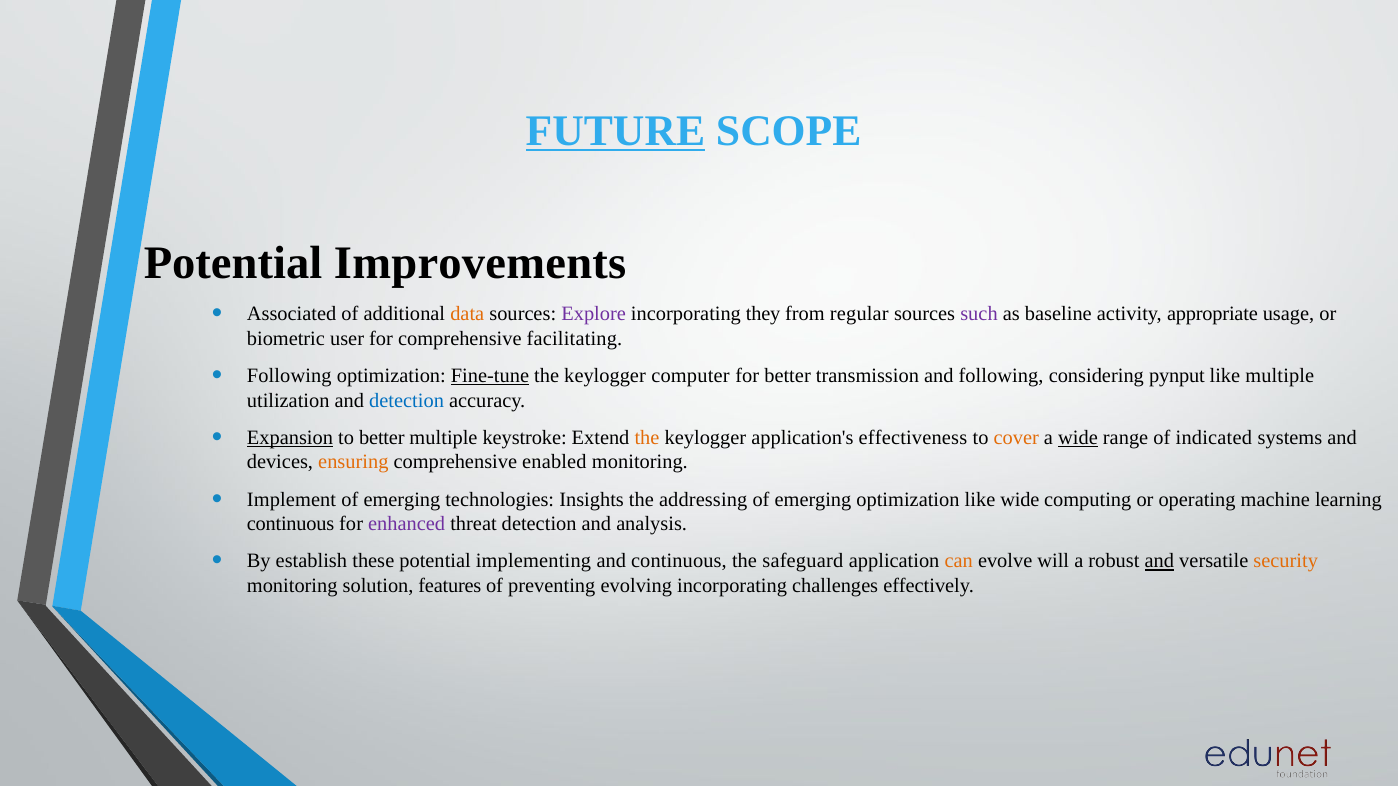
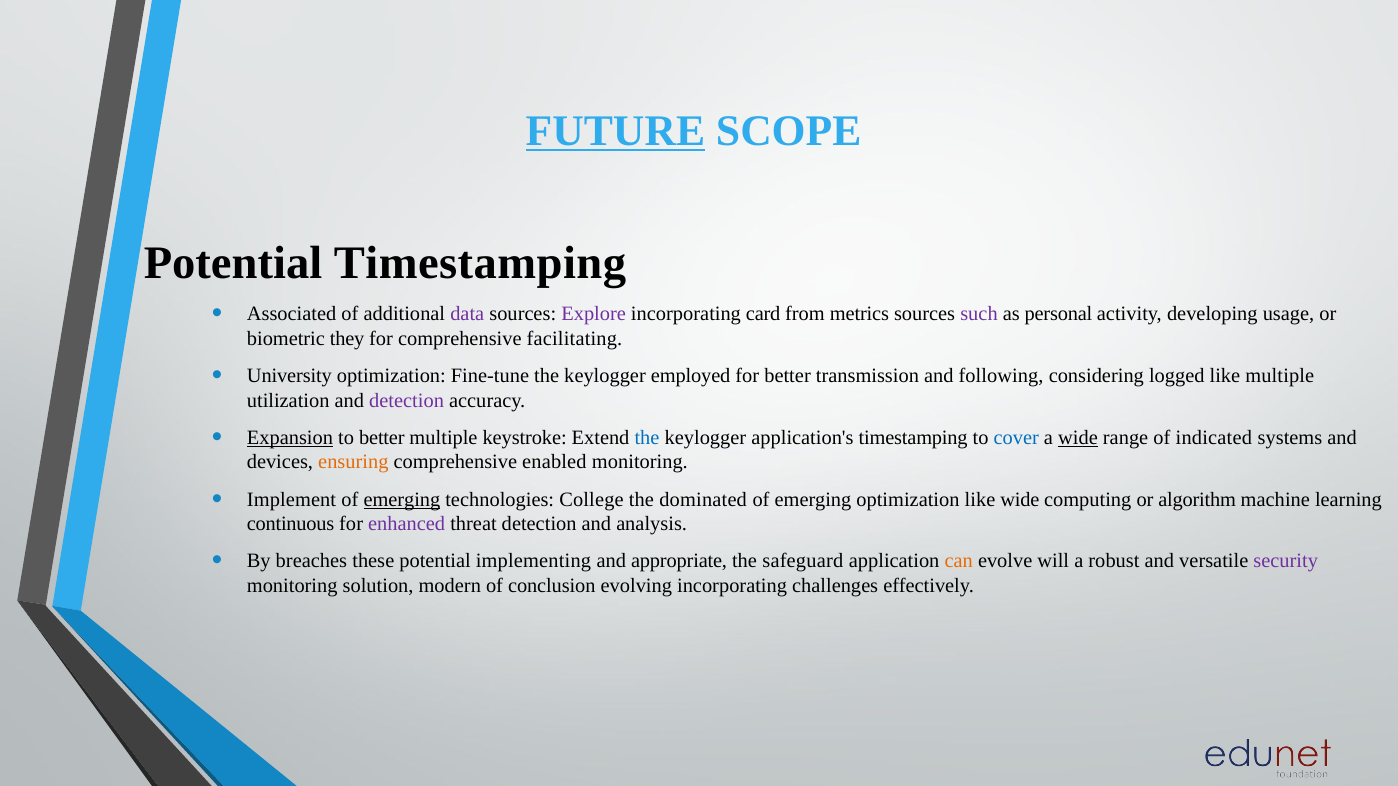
Potential Improvements: Improvements -> Timestamping
data colour: orange -> purple
they: they -> card
regular: regular -> metrics
baseline: baseline -> personal
appropriate: appropriate -> developing
user: user -> they
Following at (289, 376): Following -> University
Fine-tune underline: present -> none
computer: computer -> employed
pynput: pynput -> logged
detection at (407, 400) colour: blue -> purple
the at (647, 438) colour: orange -> blue
application's effectiveness: effectiveness -> timestamping
cover colour: orange -> blue
emerging at (402, 500) underline: none -> present
Insights: Insights -> College
addressing: addressing -> dominated
operating: operating -> algorithm
establish: establish -> breaches
and continuous: continuous -> appropriate
and at (1159, 561) underline: present -> none
security colour: orange -> purple
features: features -> modern
preventing: preventing -> conclusion
